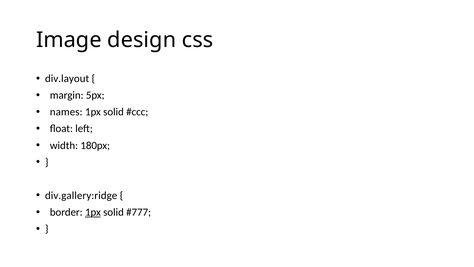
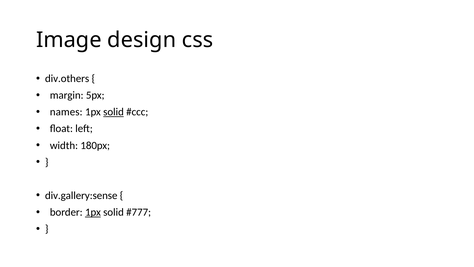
div.layout: div.layout -> div.others
solid at (114, 112) underline: none -> present
div.gallery:ridge: div.gallery:ridge -> div.gallery:sense
